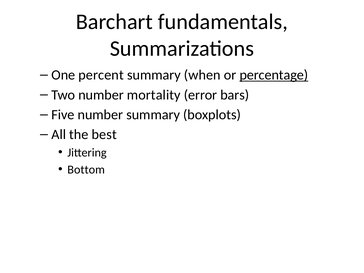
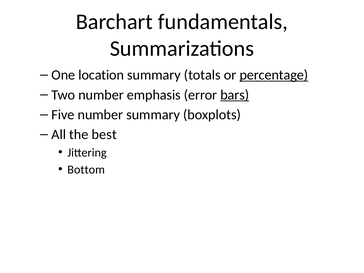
percent: percent -> location
when: when -> totals
mortality: mortality -> emphasis
bars underline: none -> present
